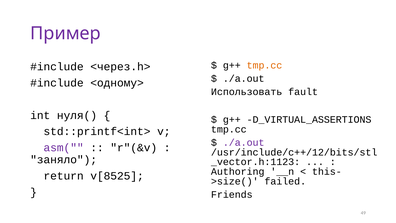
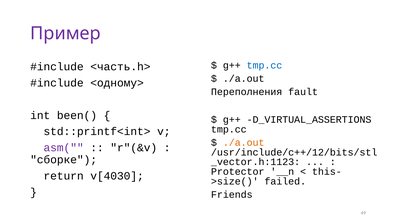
tmp.cc at (264, 65) colour: orange -> blue
<через.h>: <через.h> -> <часть.h>
Использовать: Использовать -> Переполнения
нуля(: нуля( -> been(
./a.out at (244, 143) colour: purple -> orange
заняло: заняло -> сборке
Authoring: Authoring -> Protector
v[8525: v[8525 -> v[4030
